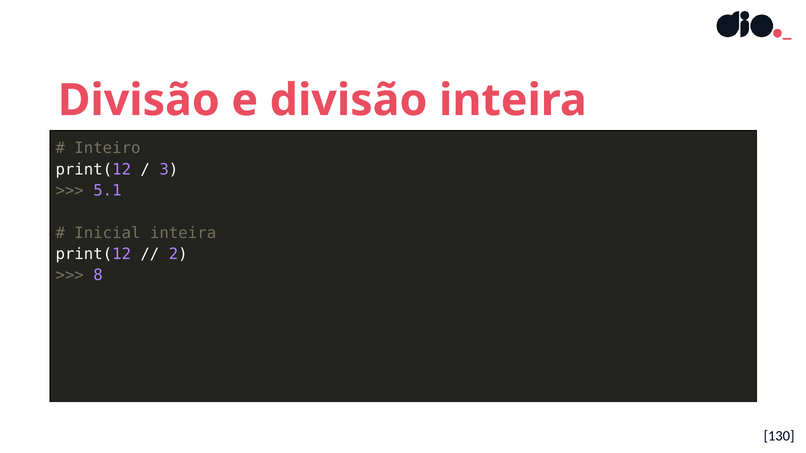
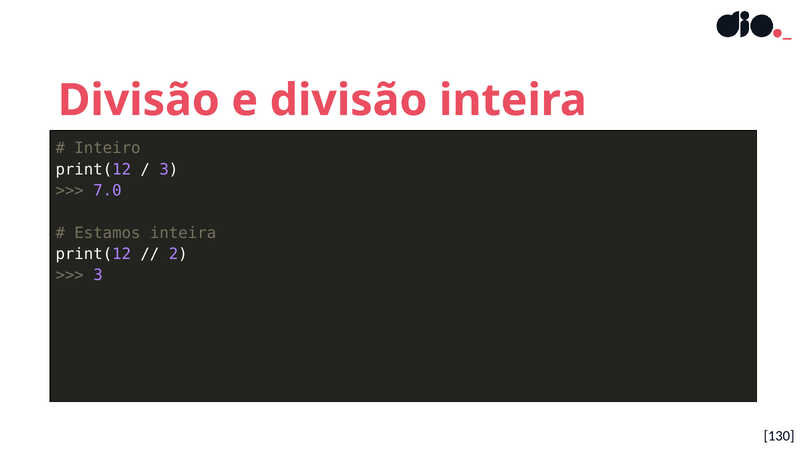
5.1: 5.1 -> 7.0
Inicial: Inicial -> Estamos
8 at (98, 275): 8 -> 3
